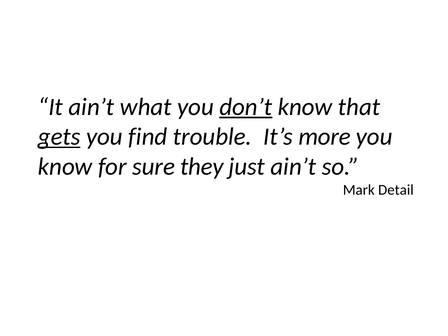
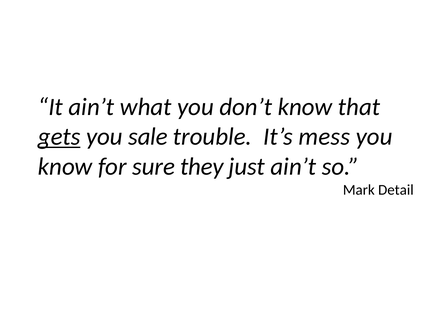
don’t underline: present -> none
find: find -> sale
more: more -> mess
